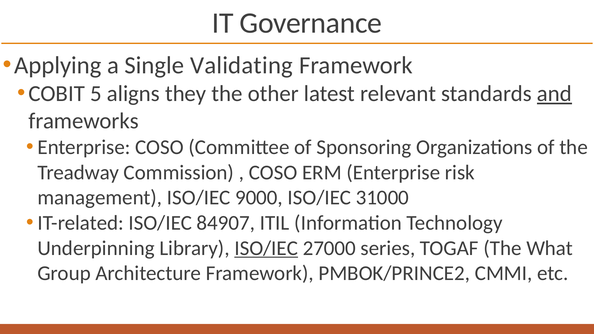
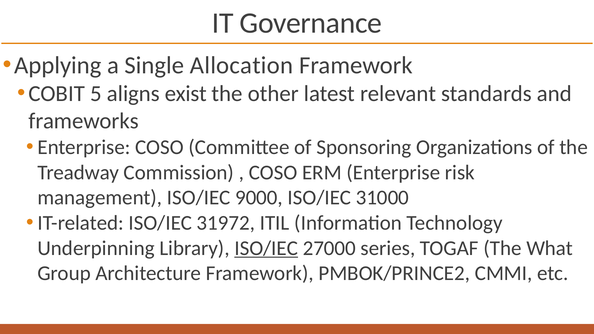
Validating: Validating -> Allocation
they: they -> exist
and underline: present -> none
84907: 84907 -> 31972
